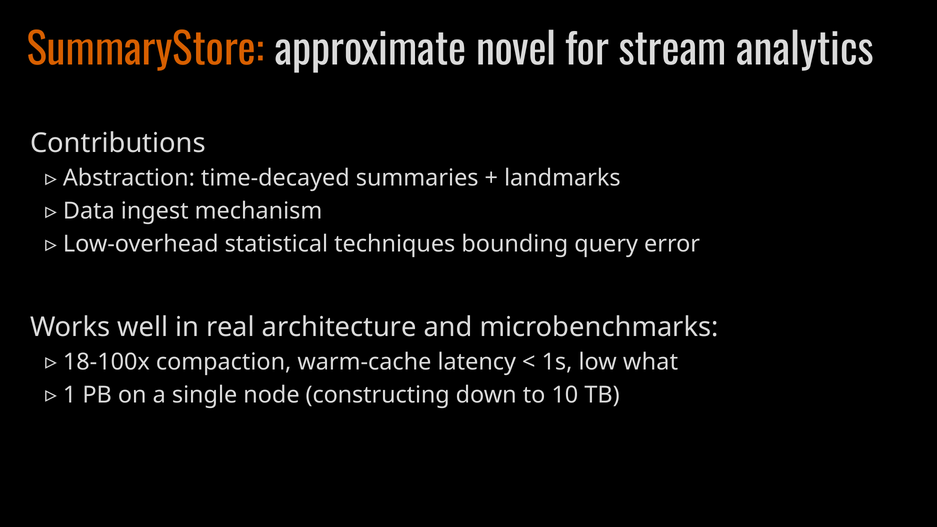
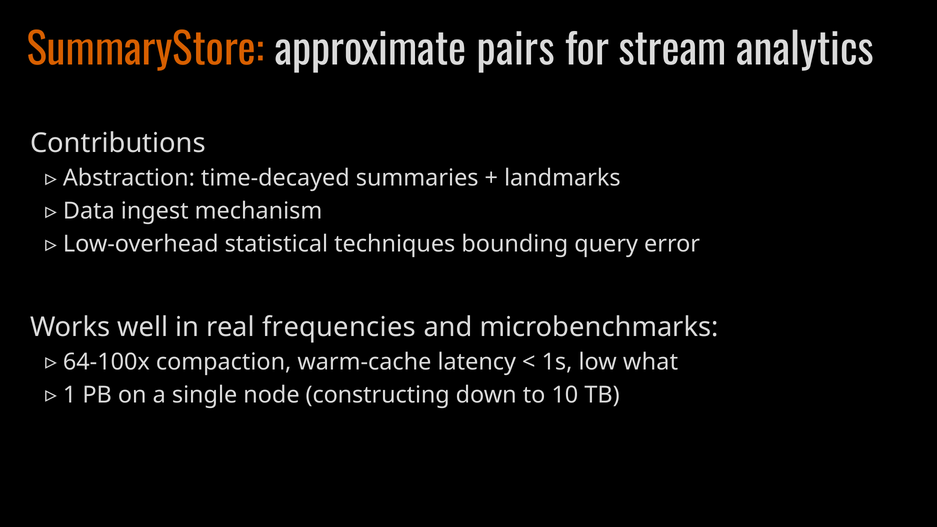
novel: novel -> pairs
architecture: architecture -> frequencies
18-100x: 18-100x -> 64-100x
